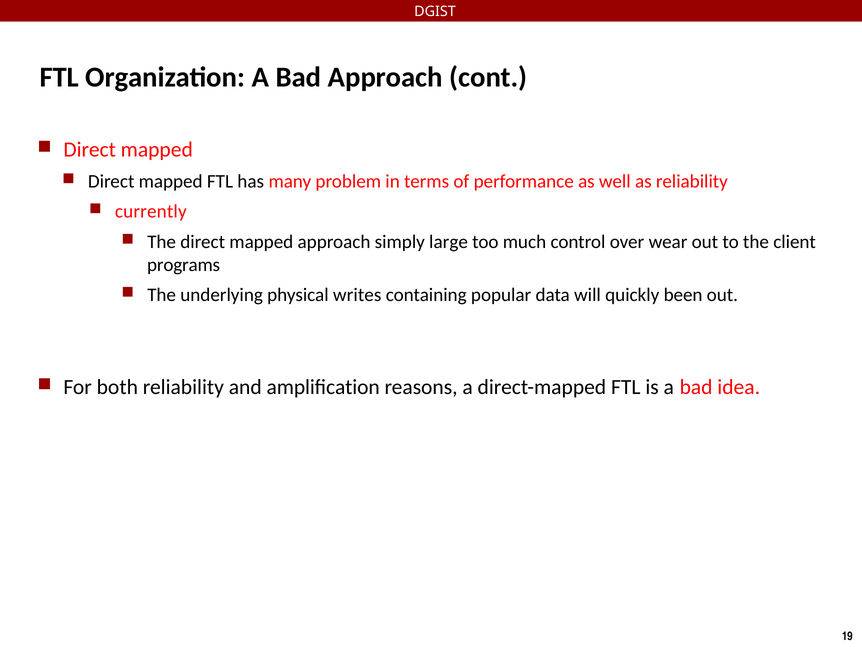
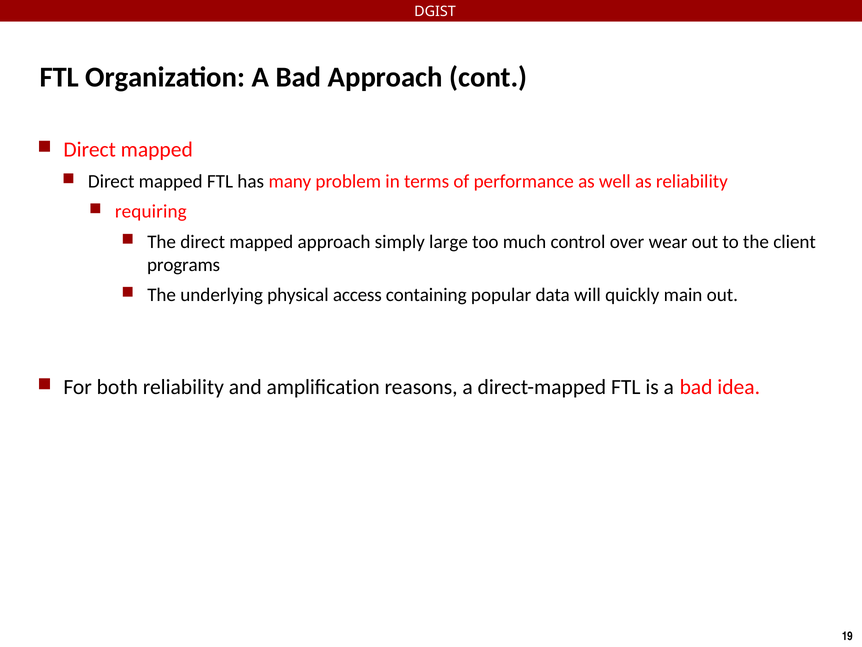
currently: currently -> requiring
writes: writes -> access
been: been -> main
